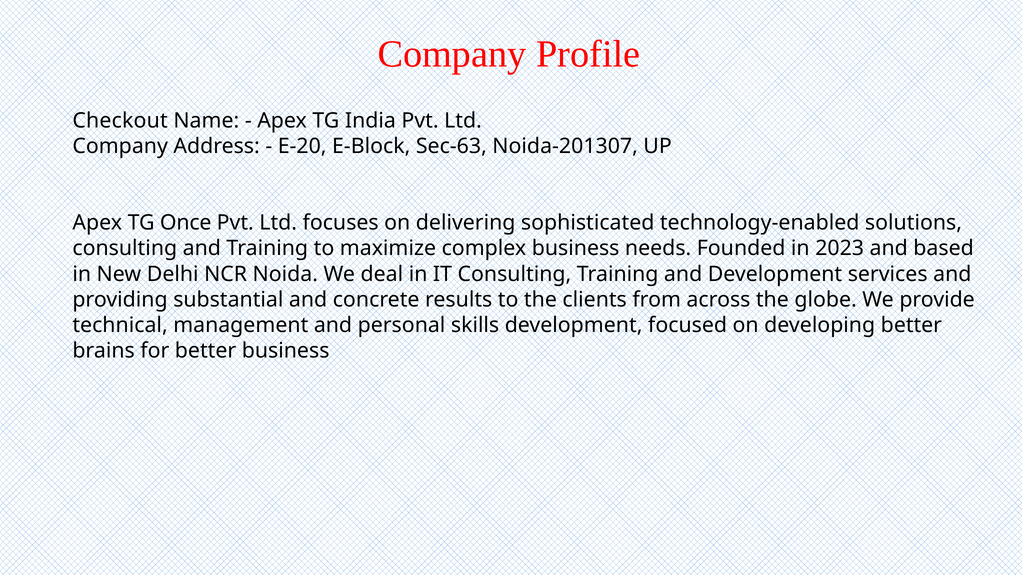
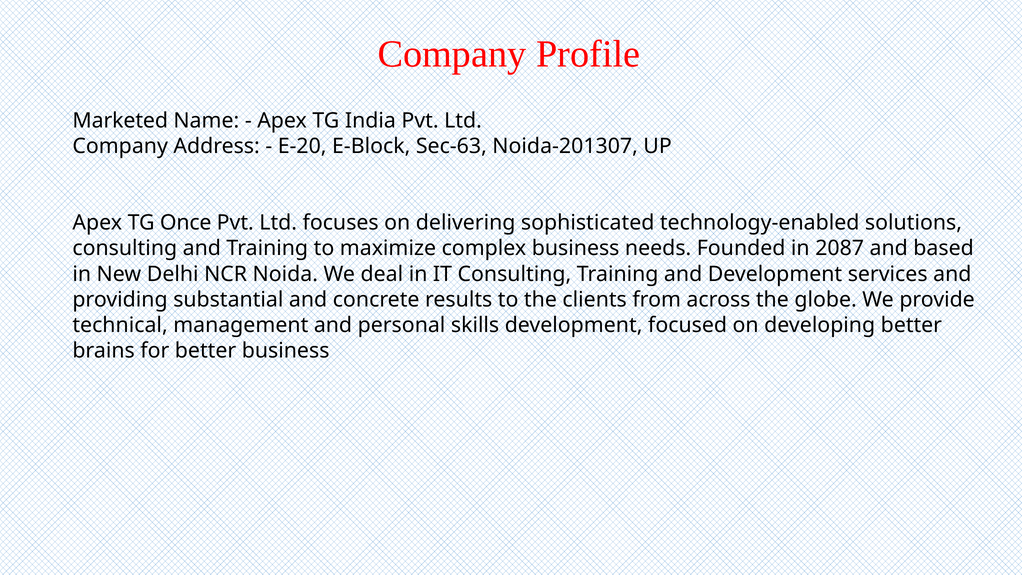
Checkout: Checkout -> Marketed
2023: 2023 -> 2087
